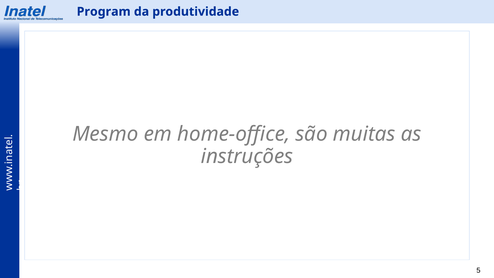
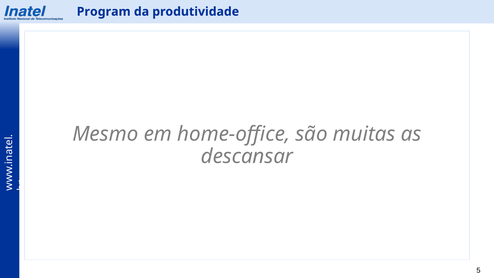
instruções: instruções -> descansar
